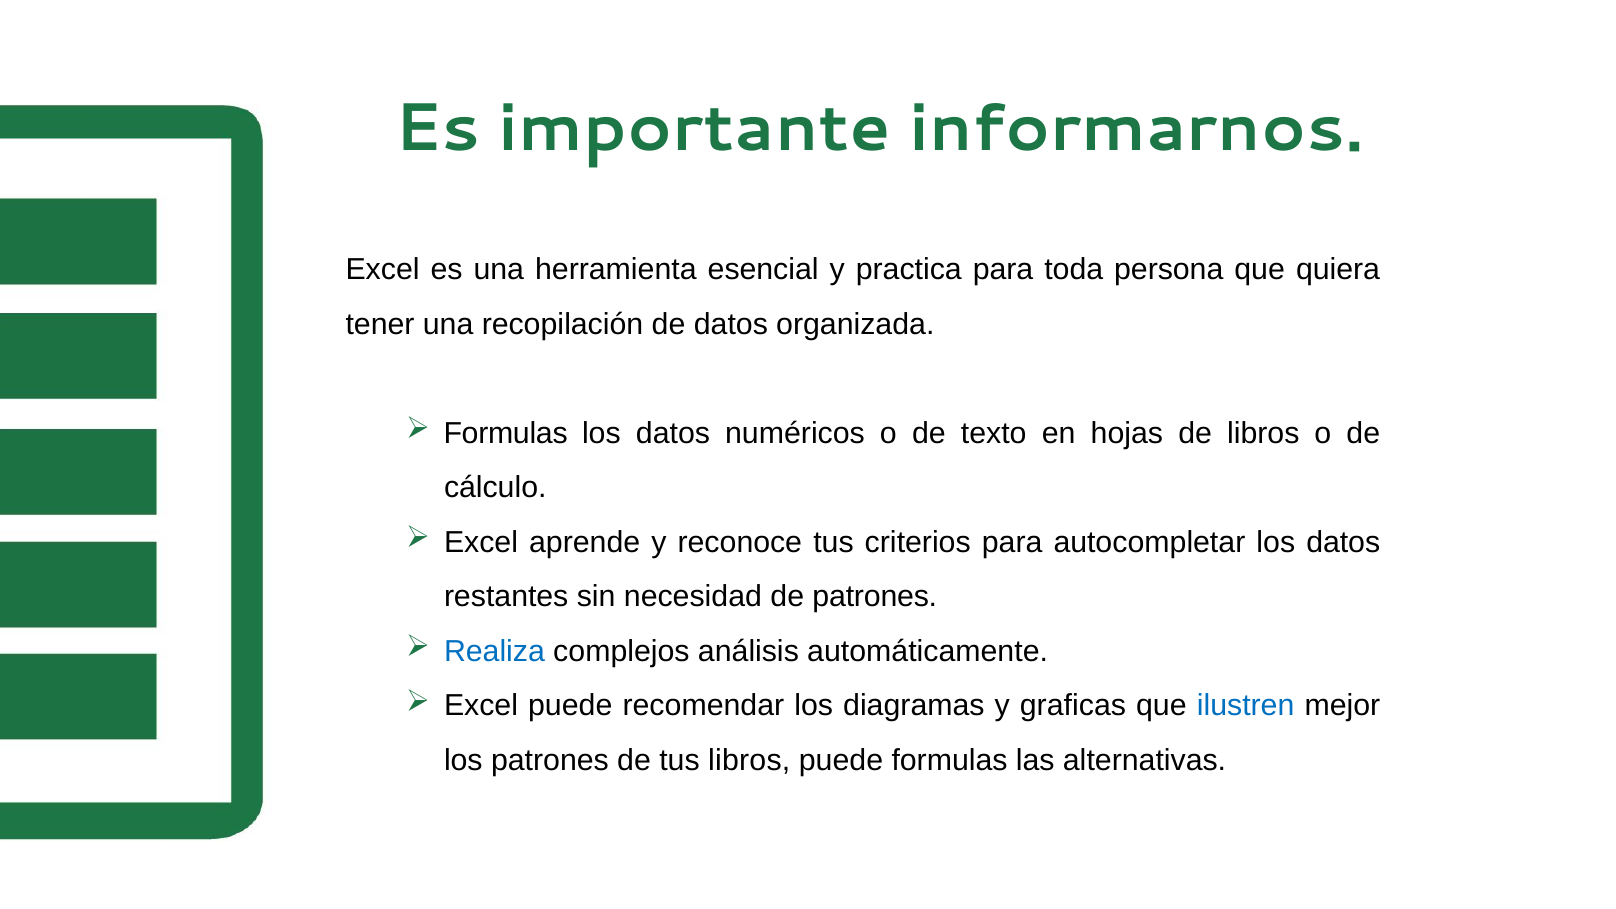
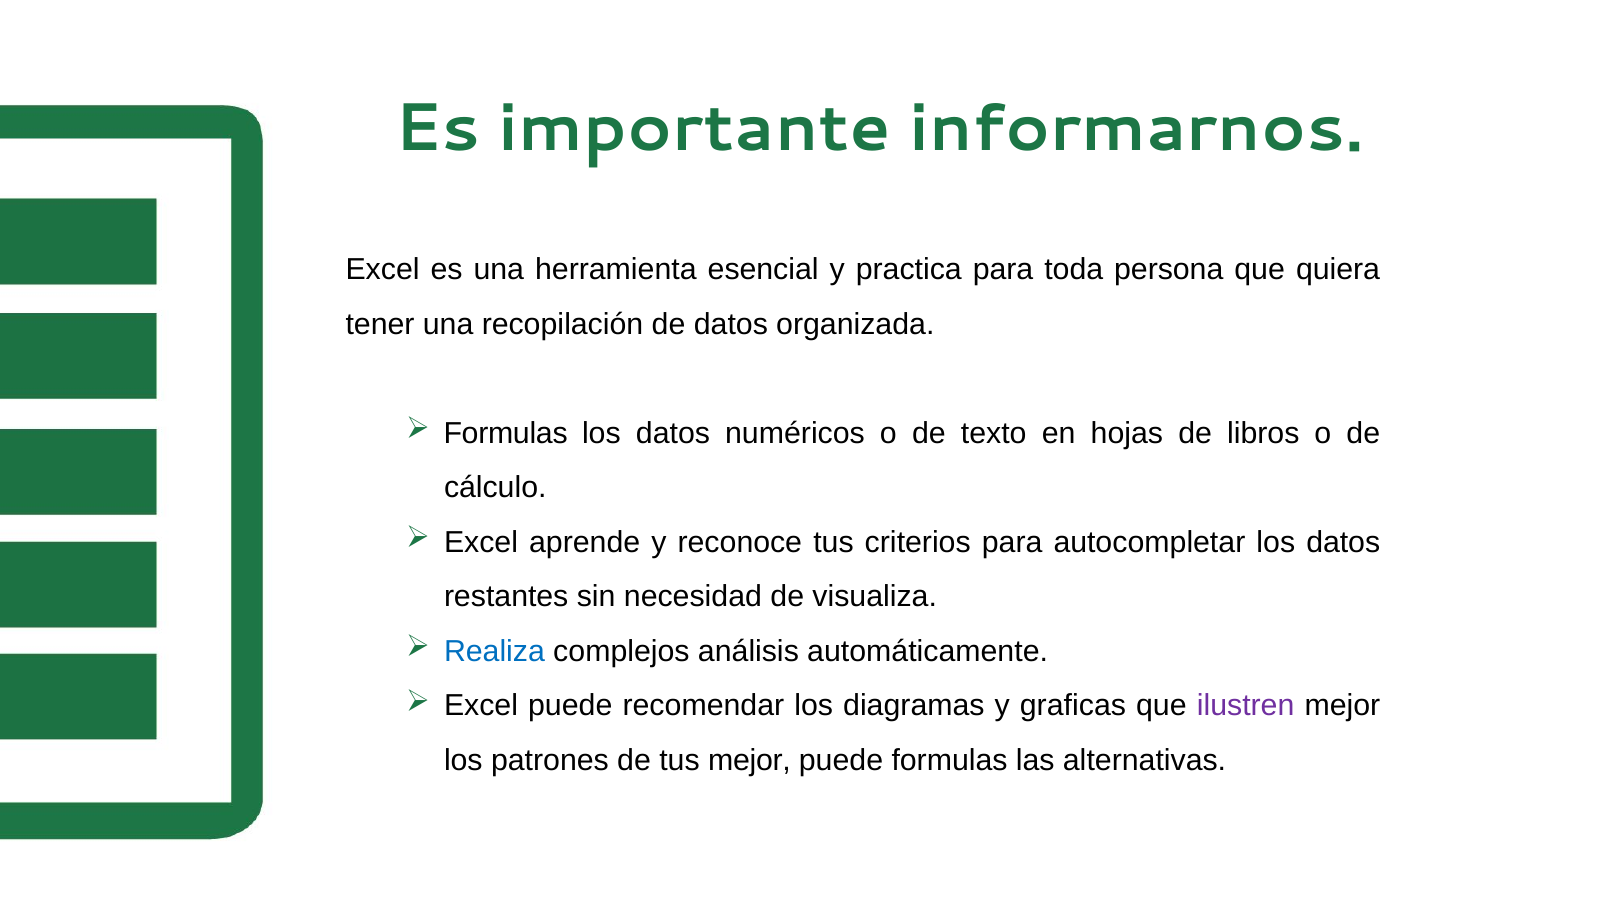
de patrones: patrones -> visualiza
ilustren colour: blue -> purple
tus libros: libros -> mejor
